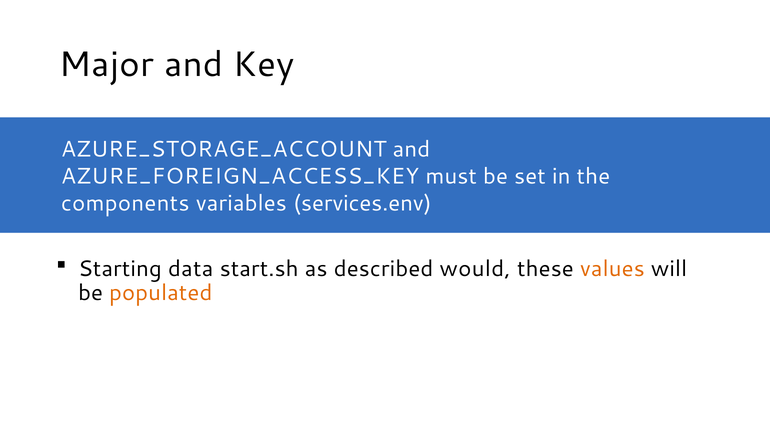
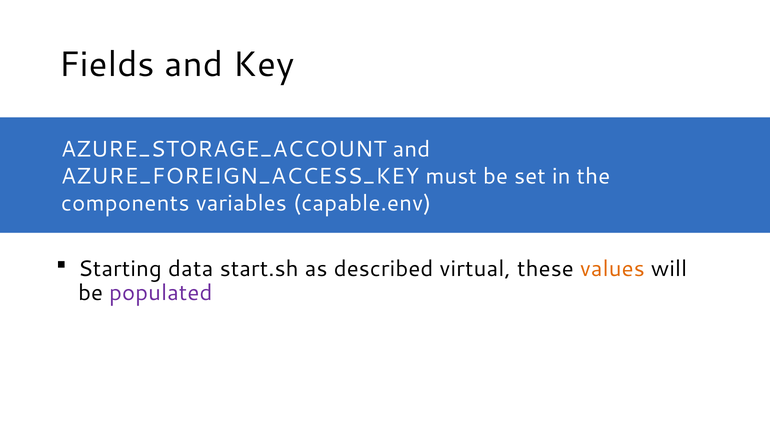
Major: Major -> Fields
services.env: services.env -> capable.env
would: would -> virtual
populated colour: orange -> purple
